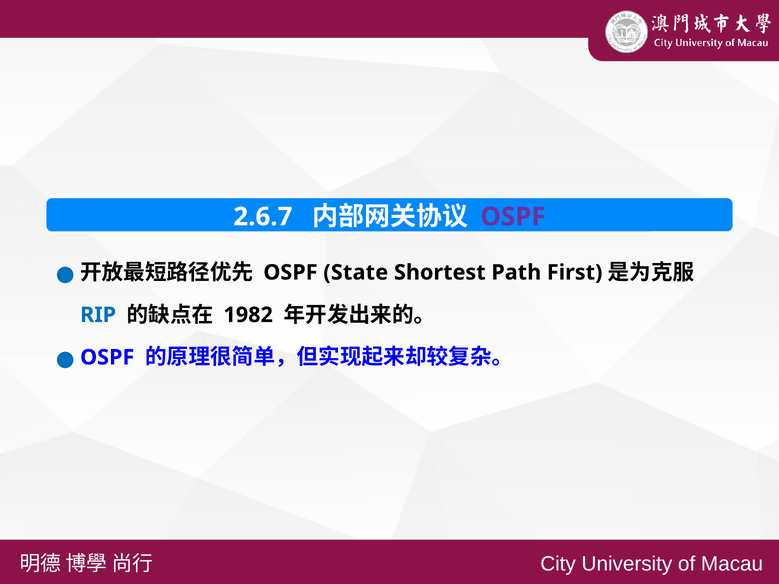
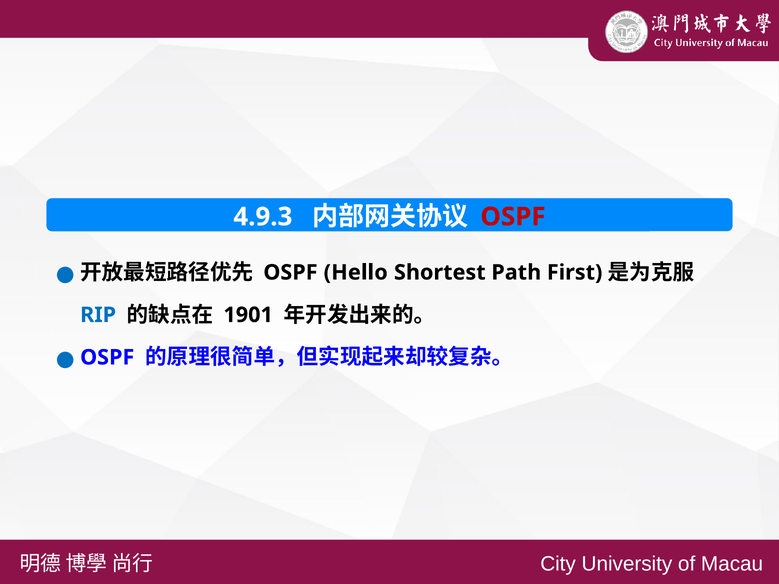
2.6.7: 2.6.7 -> 4.9.3
OSPF at (513, 217) colour: purple -> red
State: State -> Hello
1982: 1982 -> 1901
